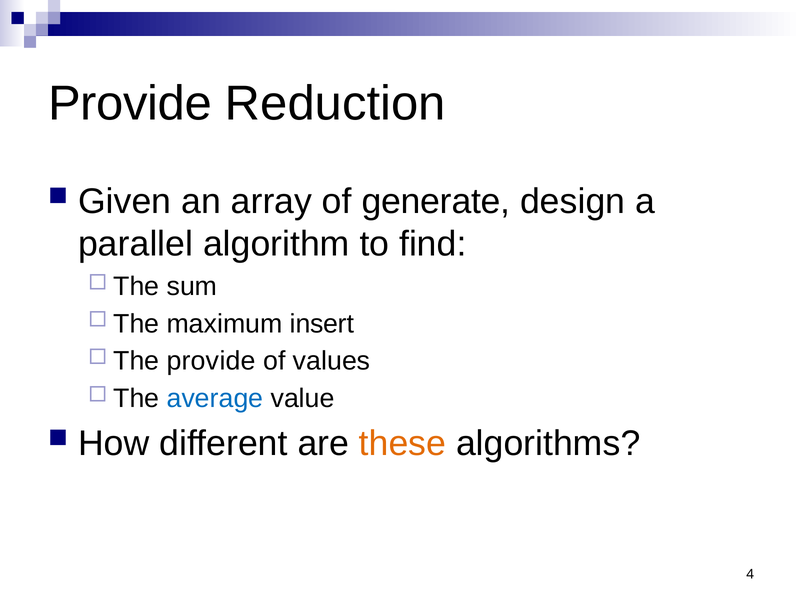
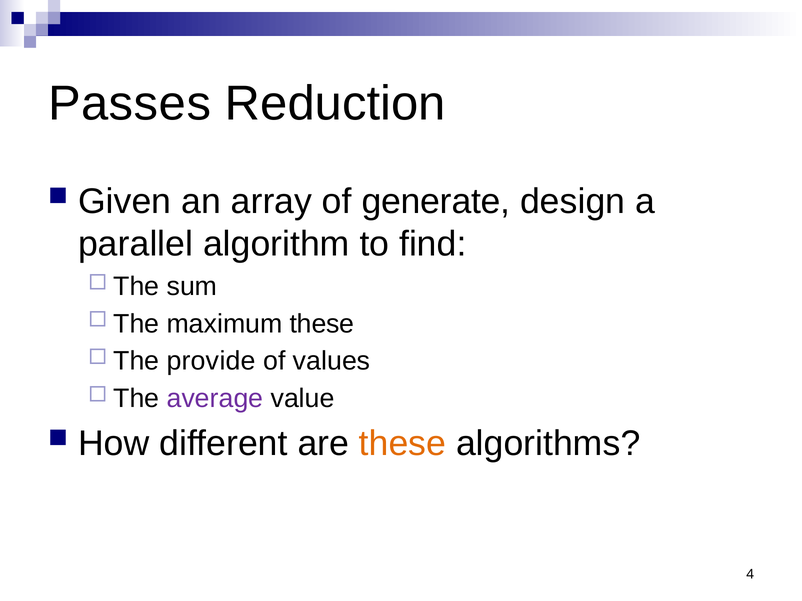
Provide at (130, 104): Provide -> Passes
maximum insert: insert -> these
average colour: blue -> purple
